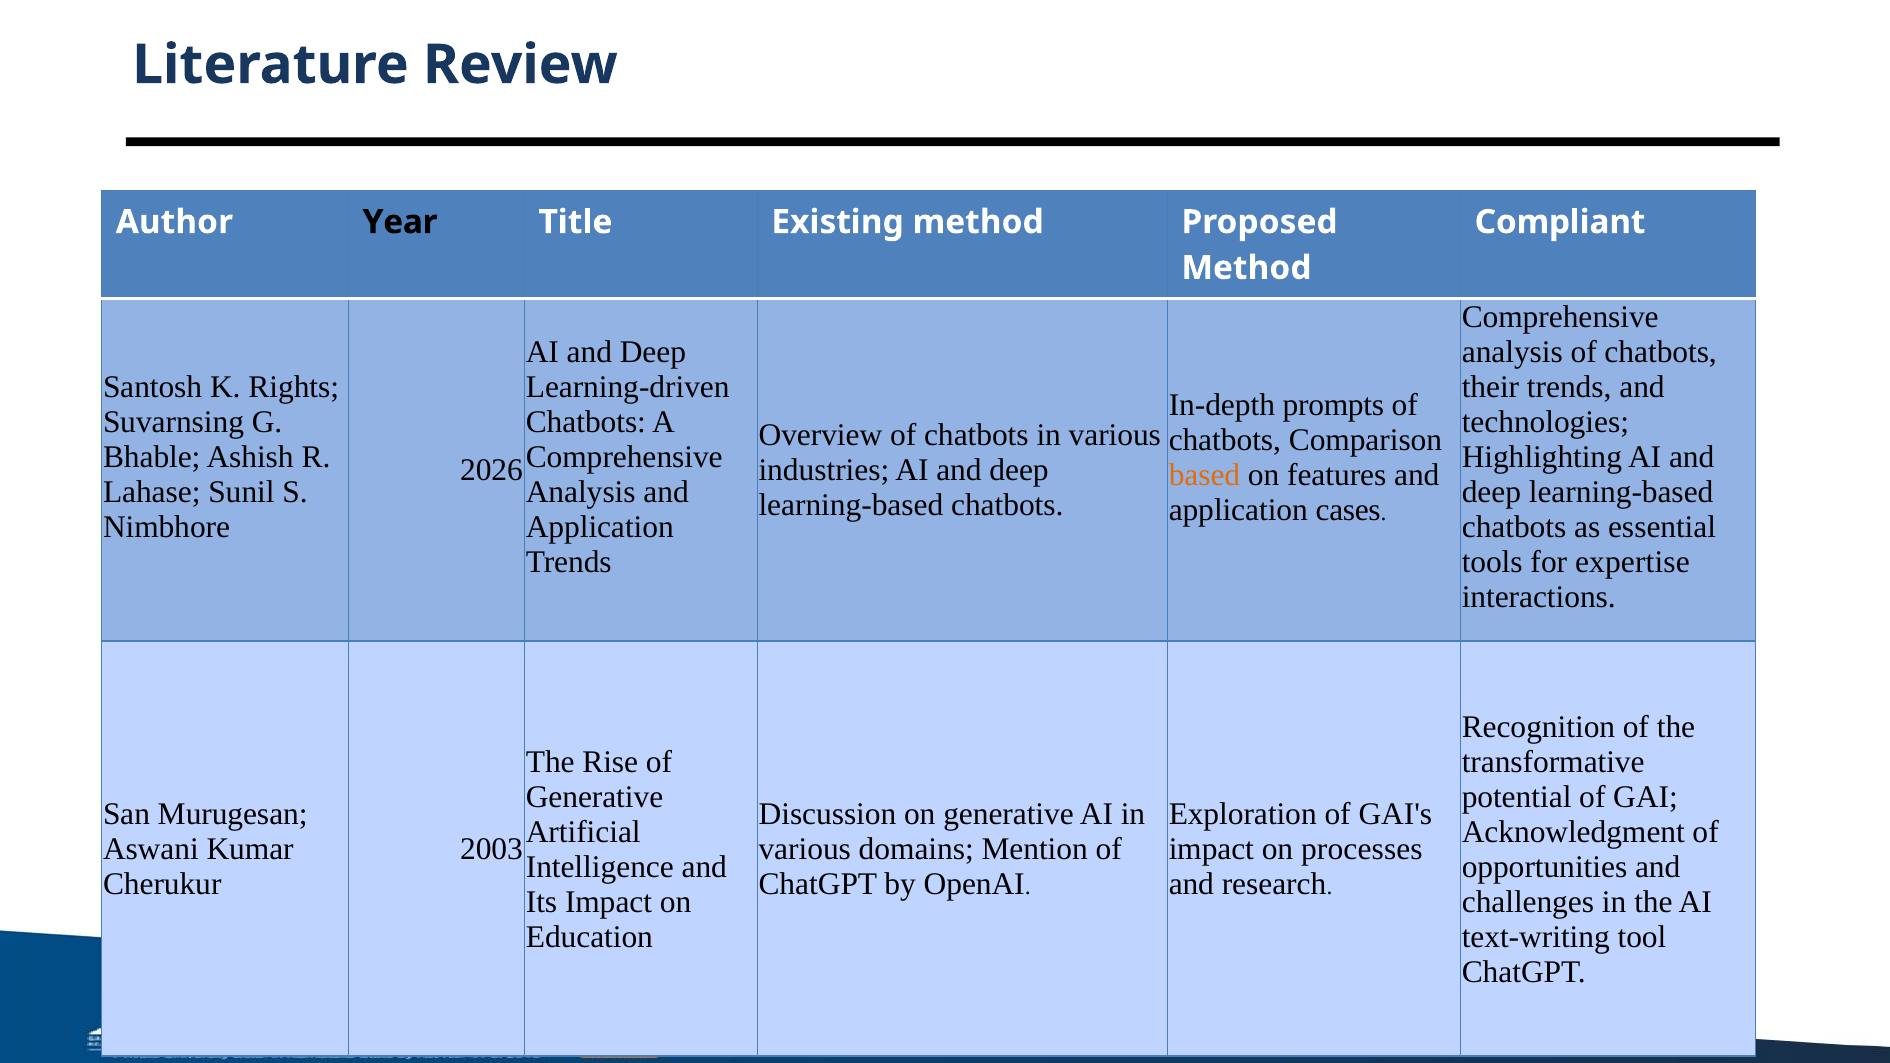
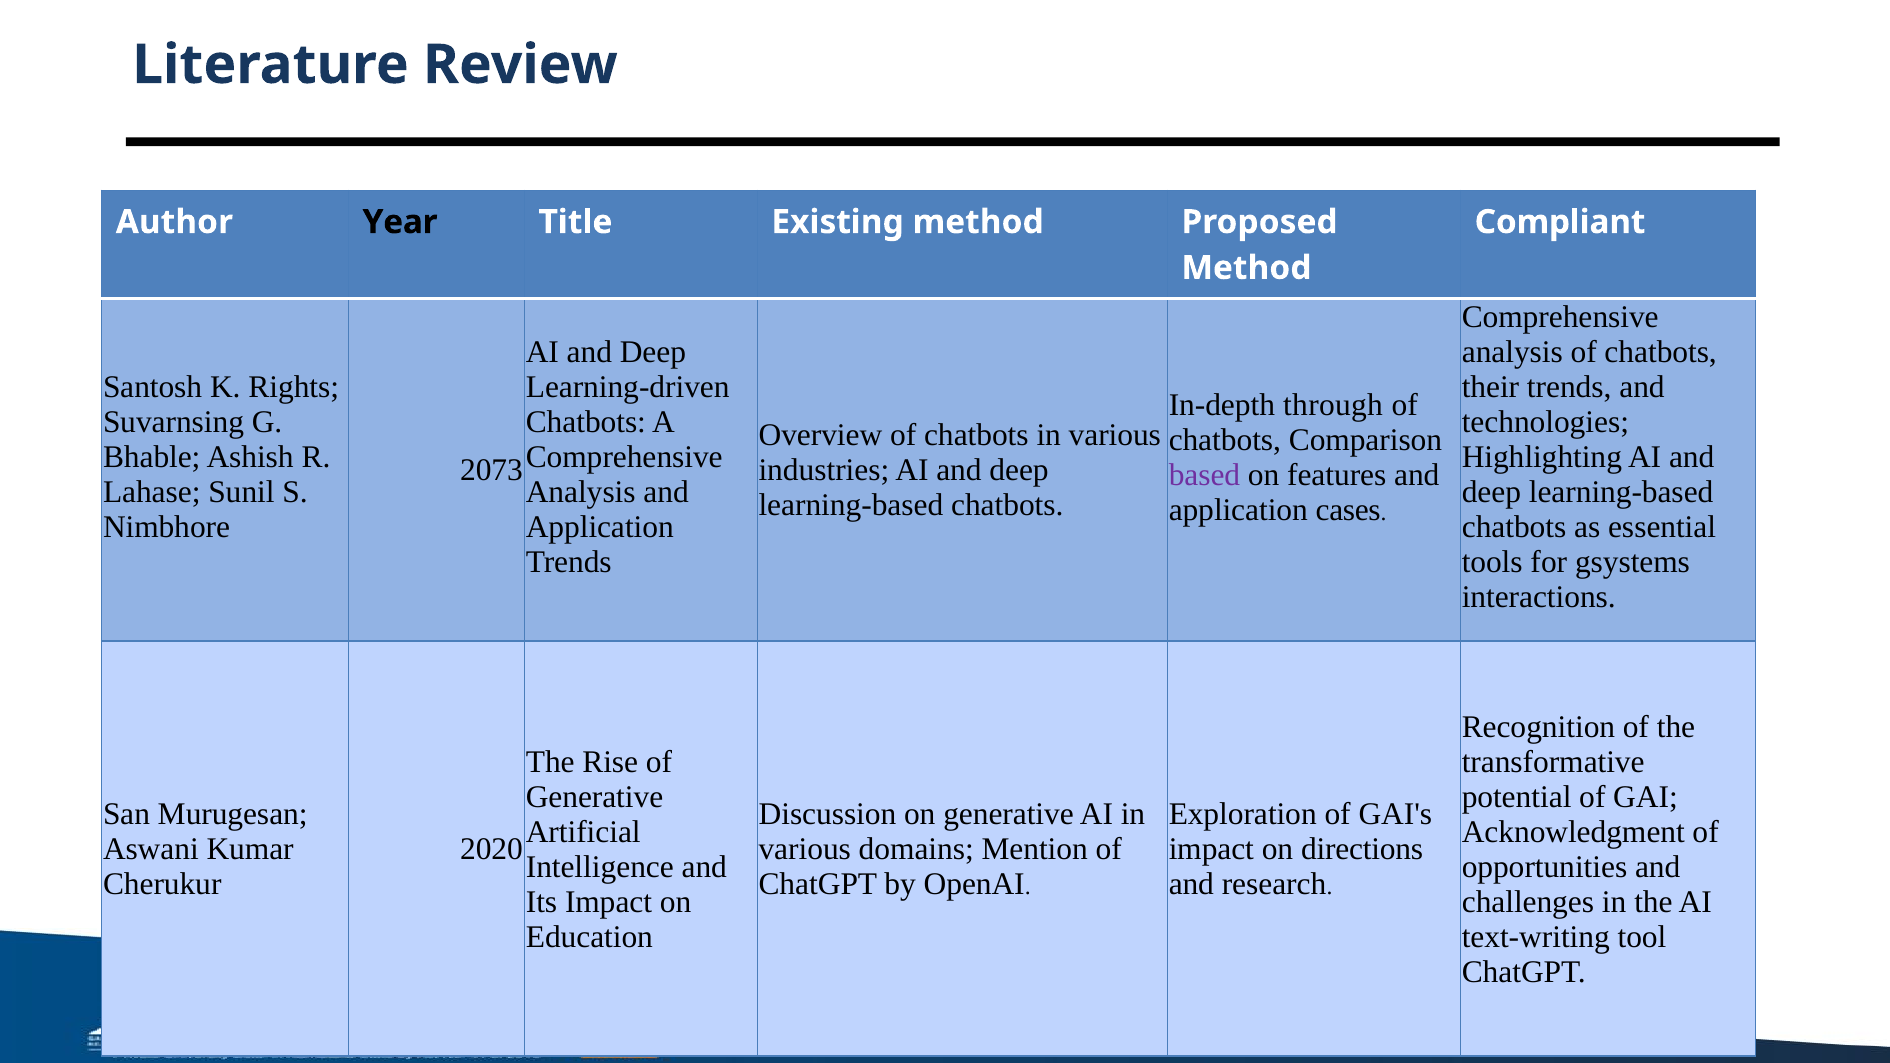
prompts: prompts -> through
2026: 2026 -> 2073
based colour: orange -> purple
expertise: expertise -> gsystems
2003: 2003 -> 2020
processes: processes -> directions
